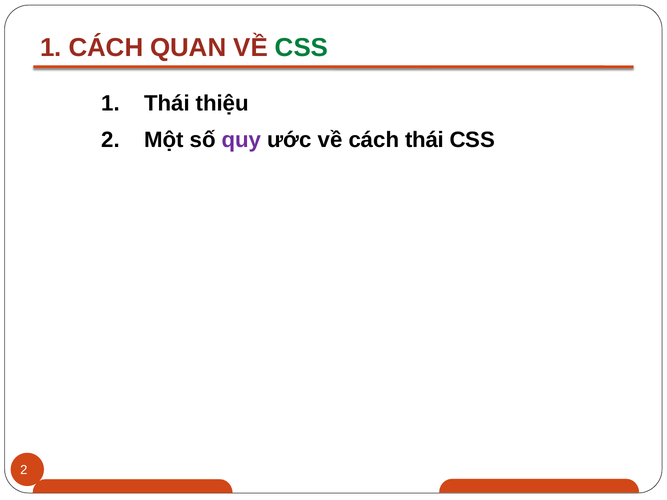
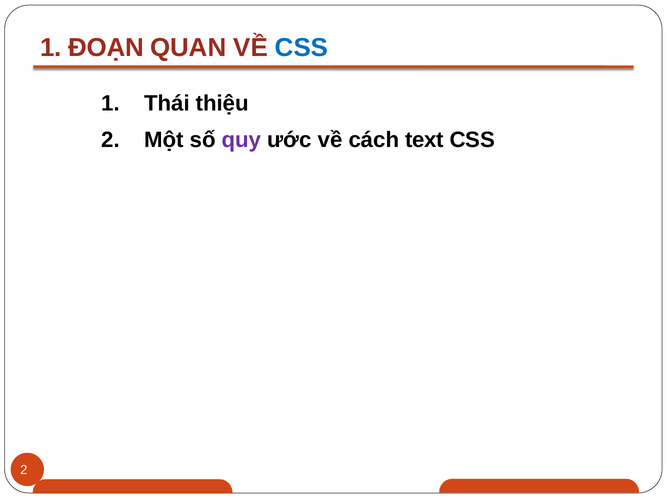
1 CÁCH: CÁCH -> ĐOẠN
CSS at (302, 48) colour: green -> blue
cách thái: thái -> text
